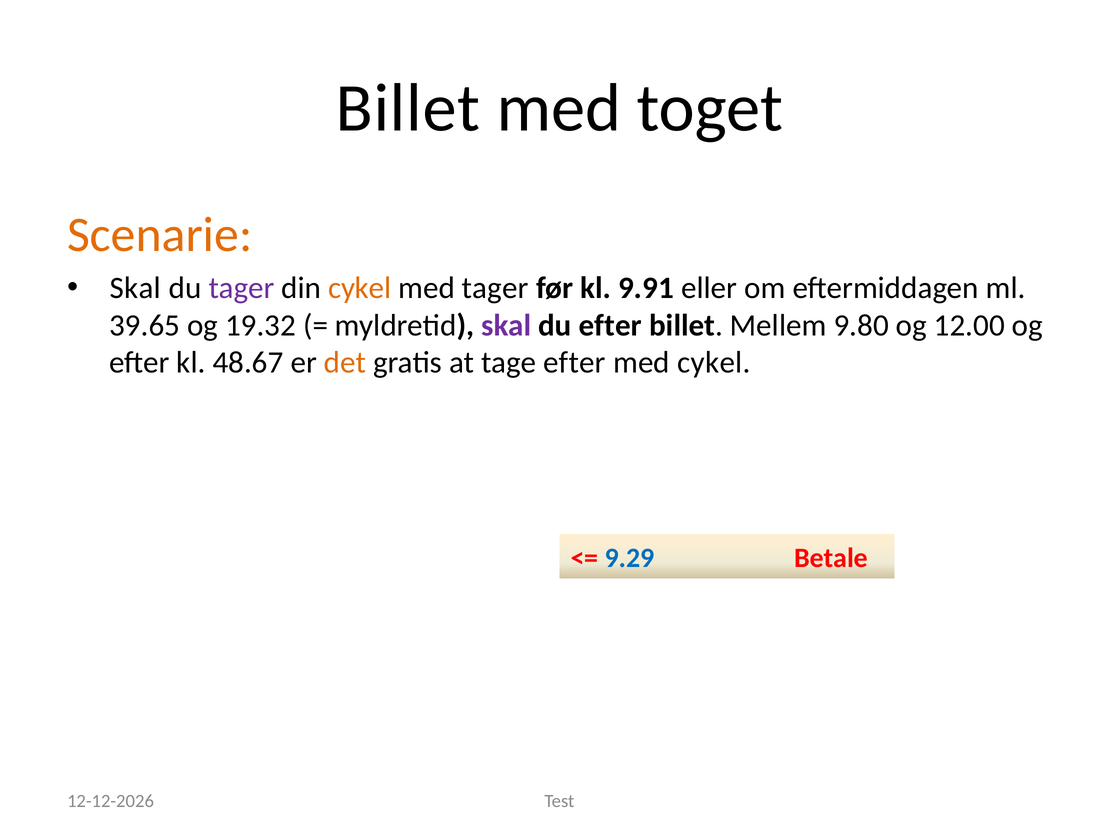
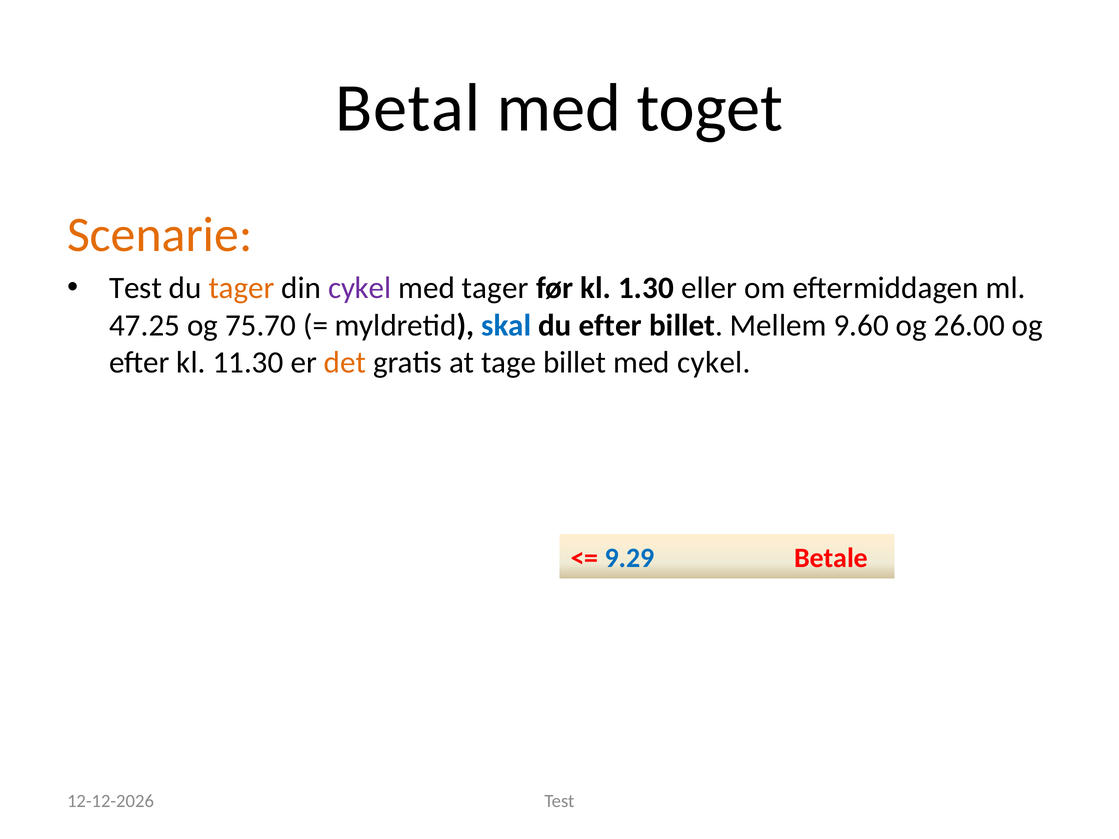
Billet at (408, 108): Billet -> Betal
Skal at (135, 288): Skal -> Test
tager at (242, 288) colour: purple -> orange
cykel at (360, 288) colour: orange -> purple
9.91: 9.91 -> 1.30
39.65: 39.65 -> 47.25
19.32: 19.32 -> 75.70
skal at (506, 325) colour: purple -> blue
9.80: 9.80 -> 9.60
12.00: 12.00 -> 26.00
48.67: 48.67 -> 11.30
tage efter: efter -> billet
